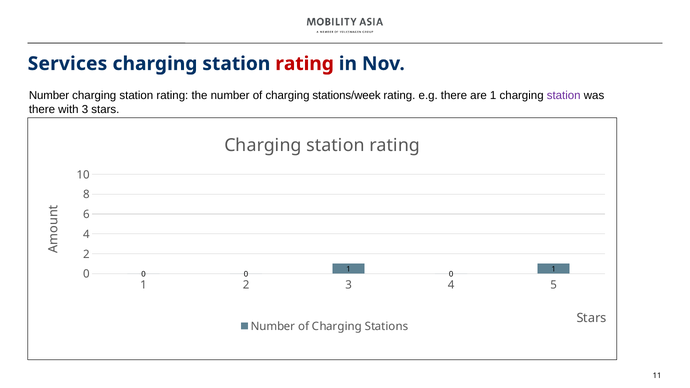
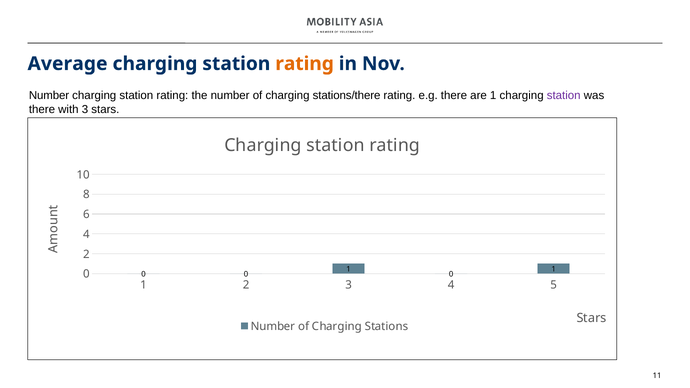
Services: Services -> Average
rating at (305, 64) colour: red -> orange
stations/week: stations/week -> stations/there
